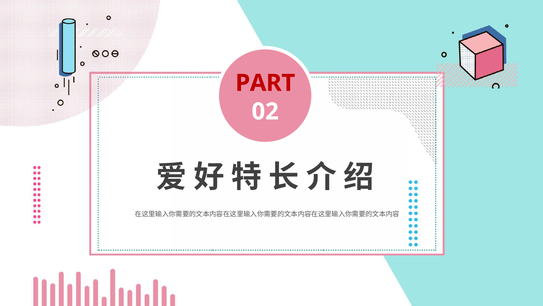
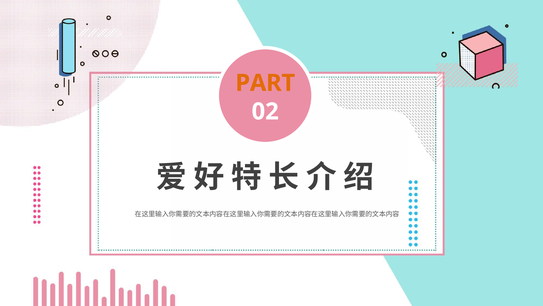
PART colour: red -> orange
